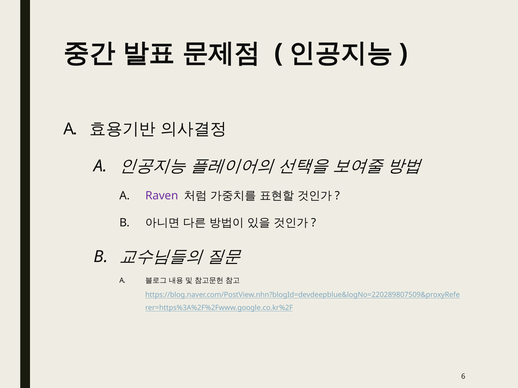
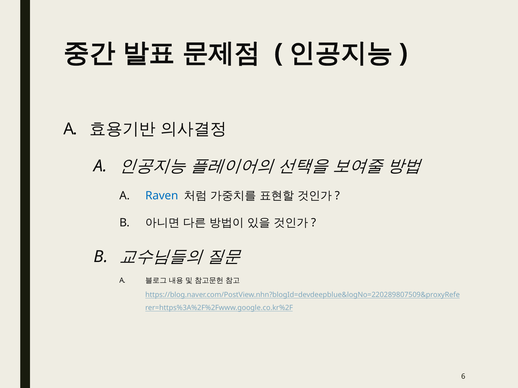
Raven colour: purple -> blue
